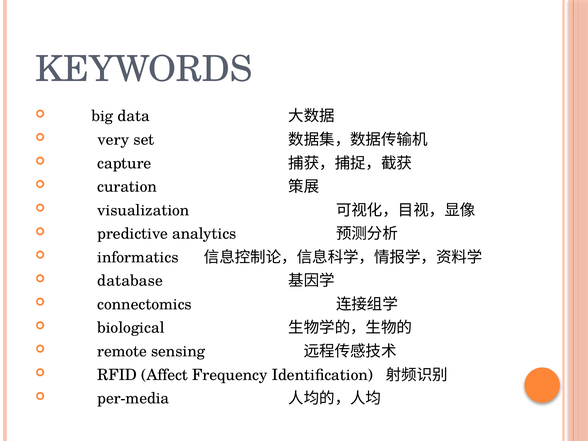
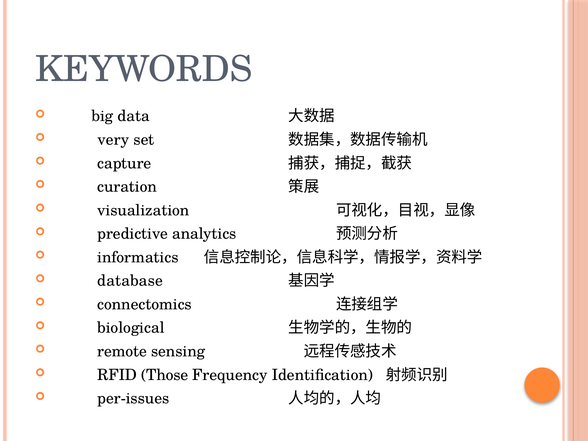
Affect: Affect -> Those
per-media: per-media -> per-issues
